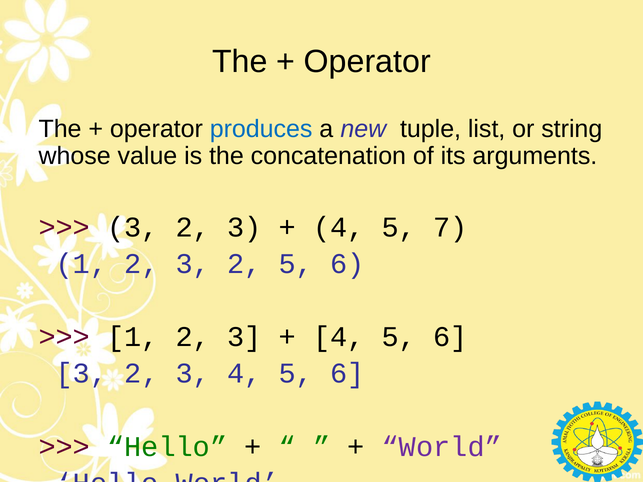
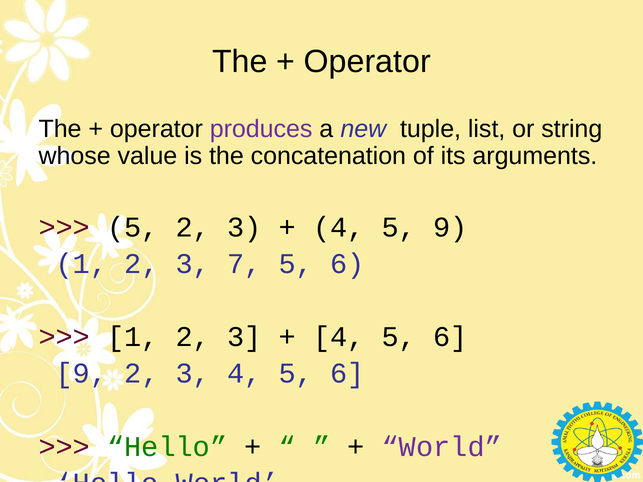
produces colour: blue -> purple
3 at (133, 227): 3 -> 5
5 7: 7 -> 9
2 3 2: 2 -> 7
3 at (81, 374): 3 -> 9
